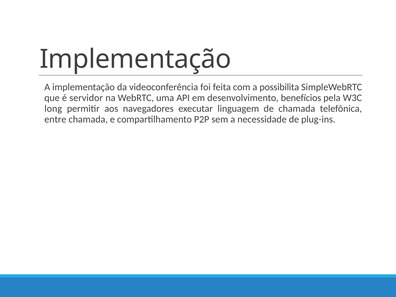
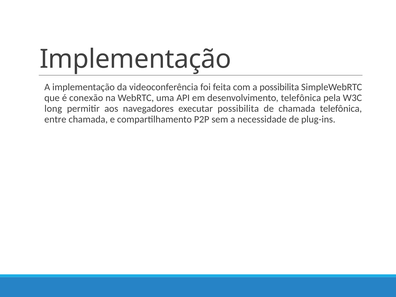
servidor: servidor -> conexão
desenvolvimento benefícios: benefícios -> telefônica
executar linguagem: linguagem -> possibilita
